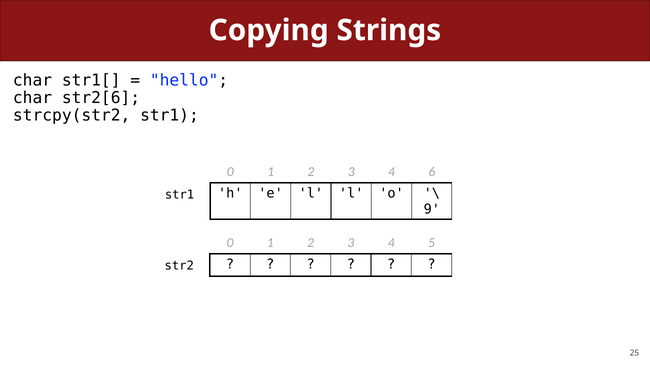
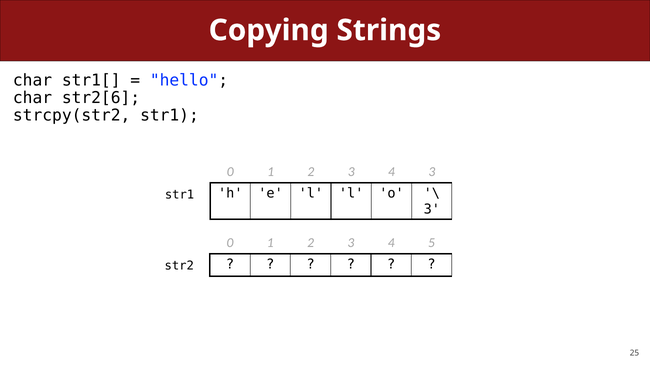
4 6: 6 -> 3
9 at (432, 209): 9 -> 3
